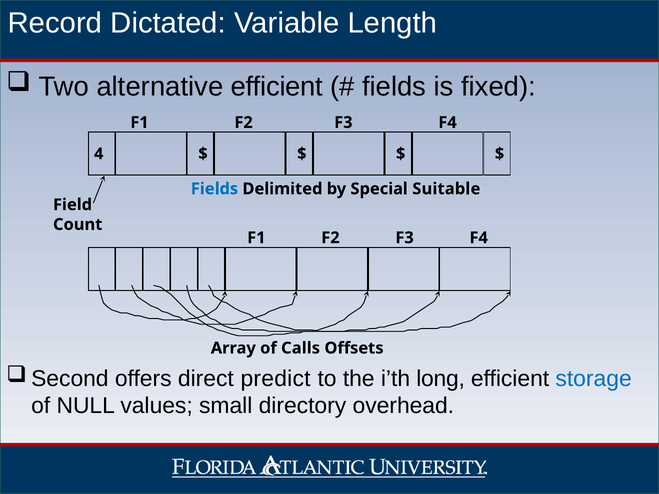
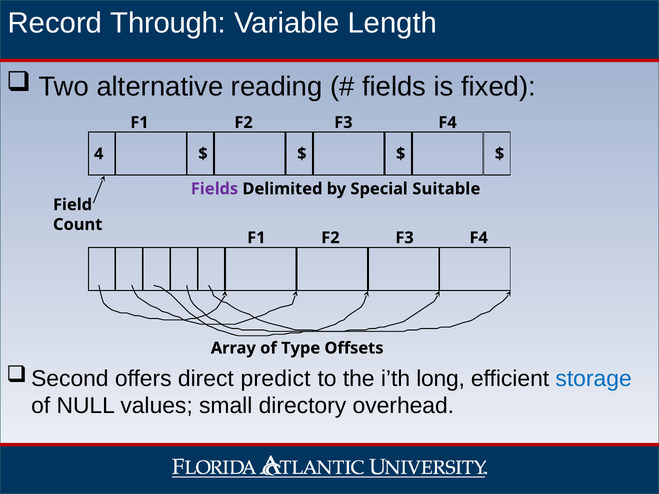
Dictated: Dictated -> Through
alternative efficient: efficient -> reading
Fields at (214, 189) colour: blue -> purple
Calls: Calls -> Type
